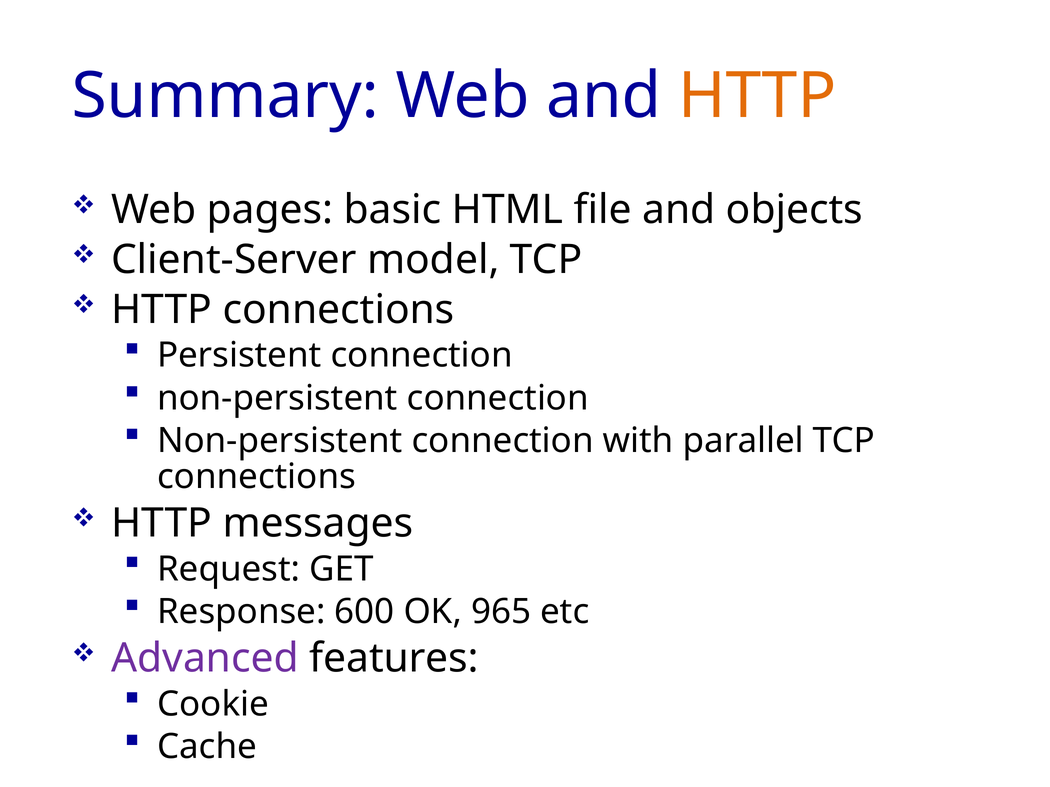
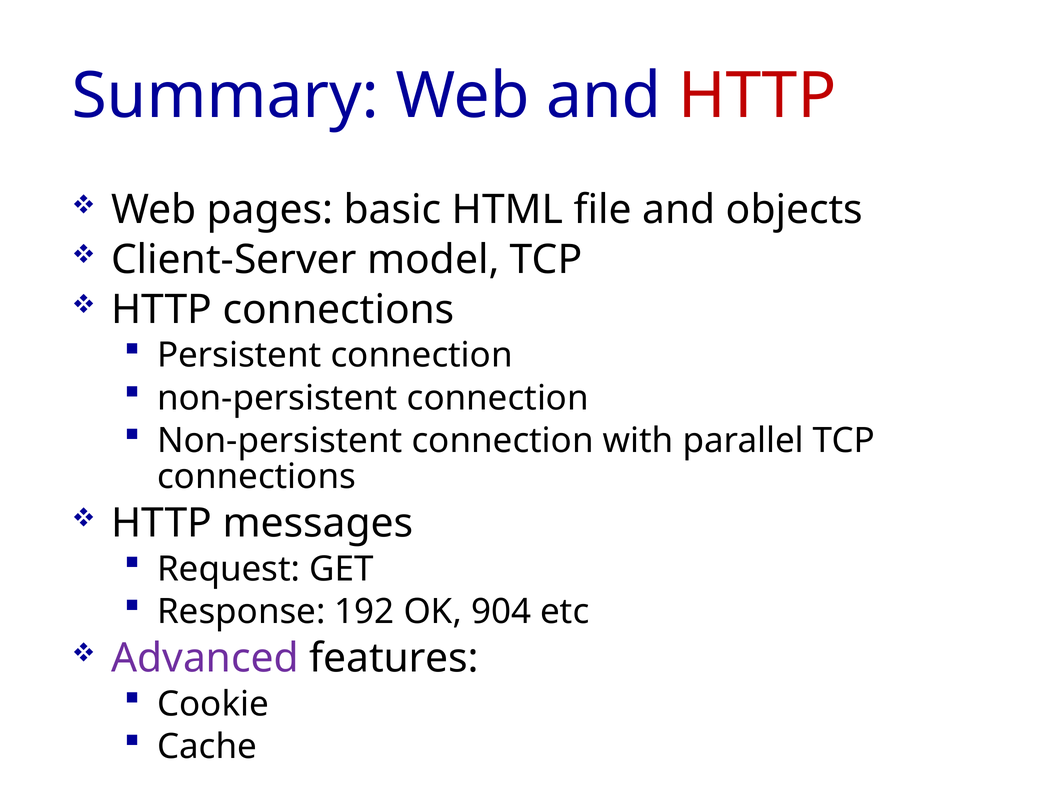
HTTP at (757, 96) colour: orange -> red
600: 600 -> 192
965: 965 -> 904
